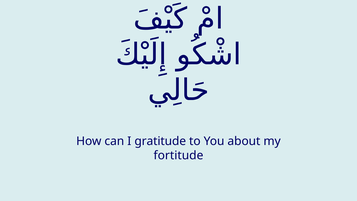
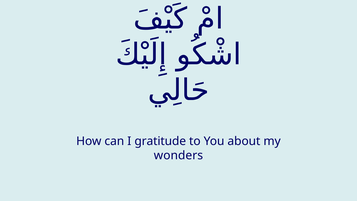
fortitude: fortitude -> wonders
